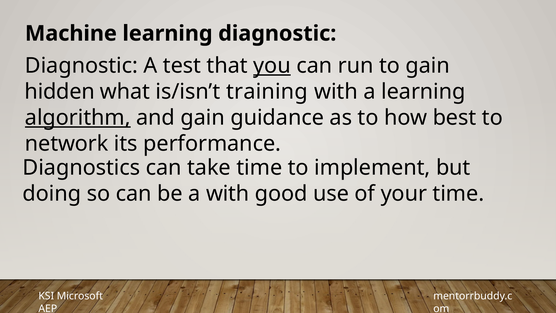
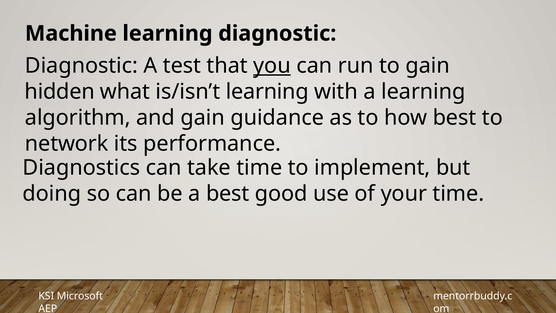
is/isn’t training: training -> learning
algorithm underline: present -> none
a with: with -> best
